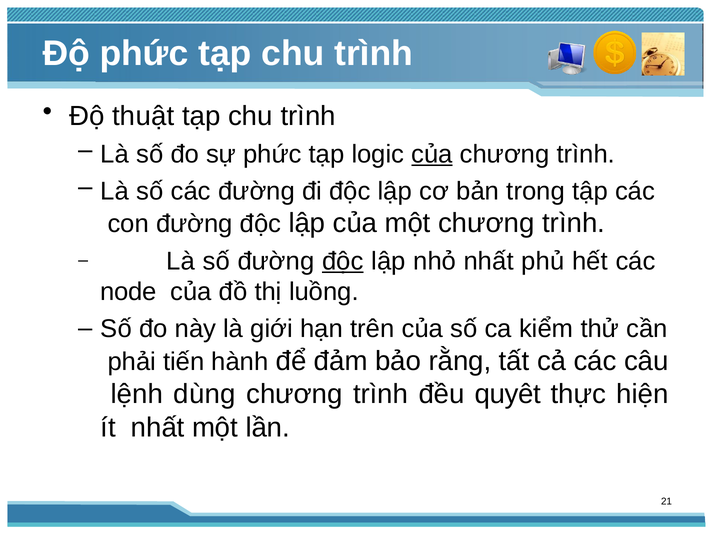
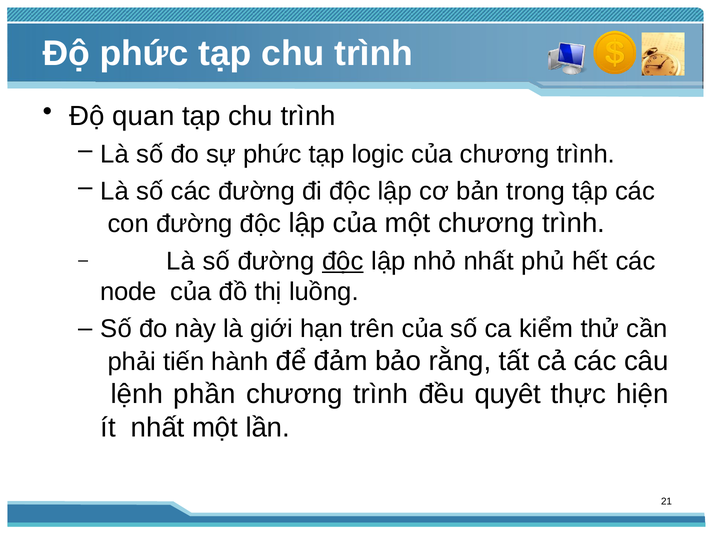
thuật: thuật -> quan
của at (432, 154) underline: present -> none
dùng: dùng -> phần
